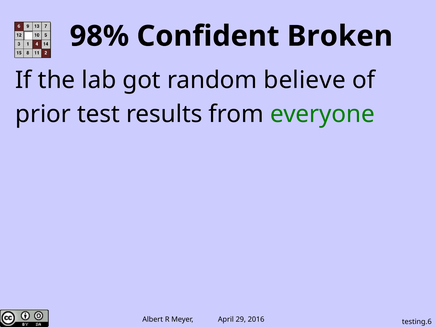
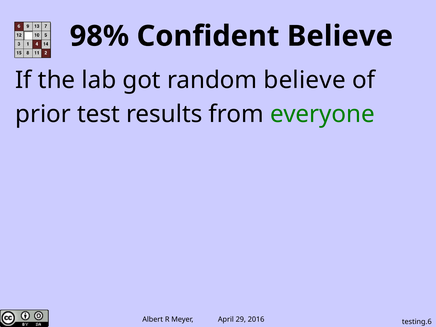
Confident Broken: Broken -> Believe
